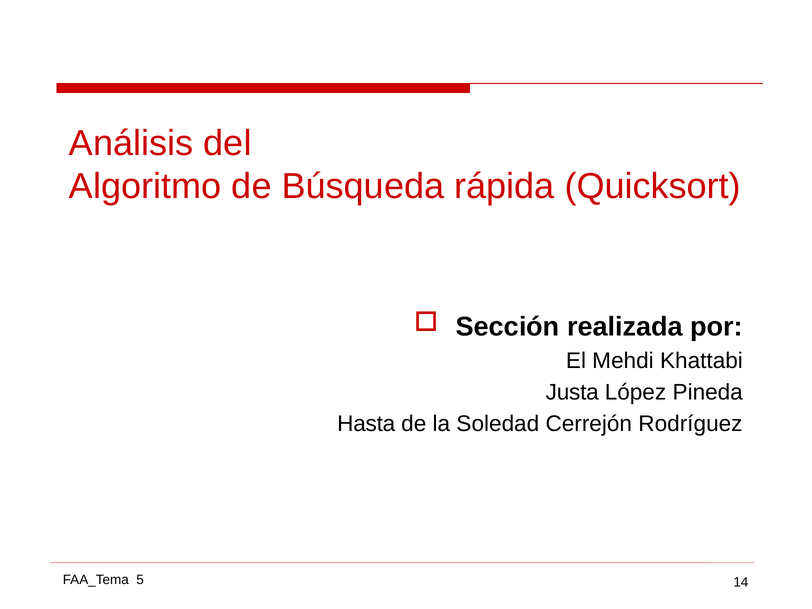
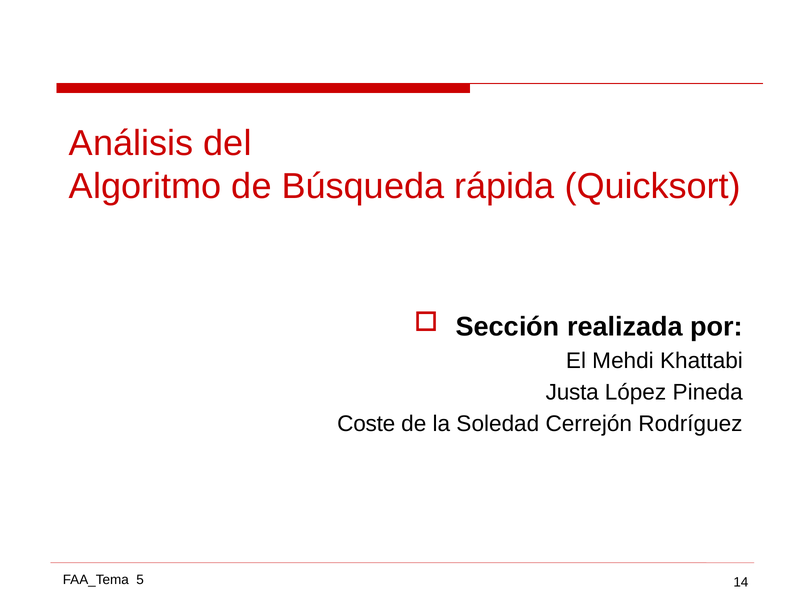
Hasta: Hasta -> Coste
